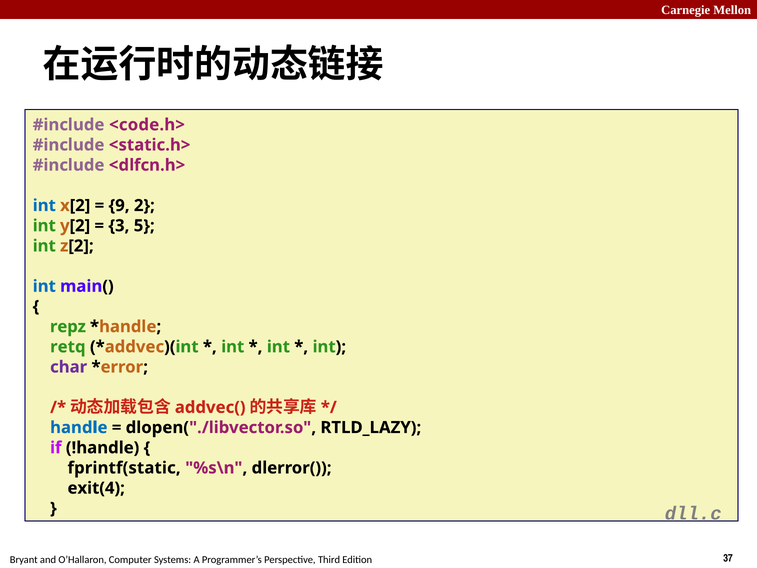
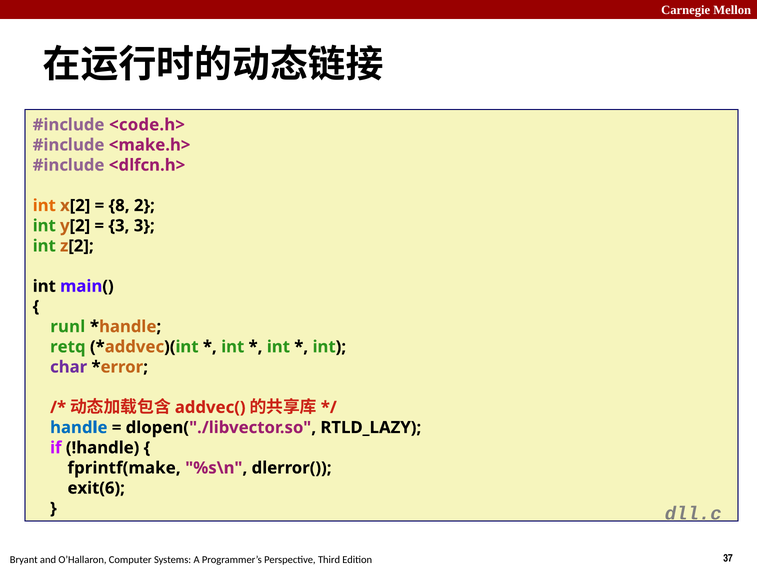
<static.h>: <static.h> -> <make.h>
int at (44, 205) colour: blue -> orange
9: 9 -> 8
3 5: 5 -> 3
int at (44, 286) colour: blue -> black
repz: repz -> runl
fprintf(static: fprintf(static -> fprintf(make
exit(4: exit(4 -> exit(6
